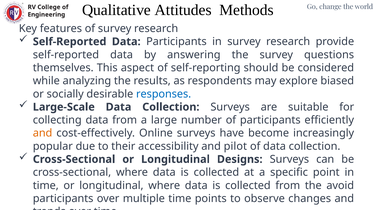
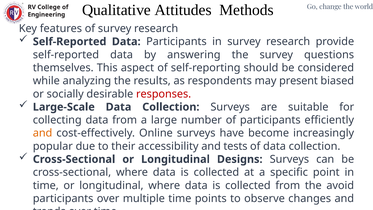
explore: explore -> present
responses colour: blue -> red
pilot: pilot -> tests
